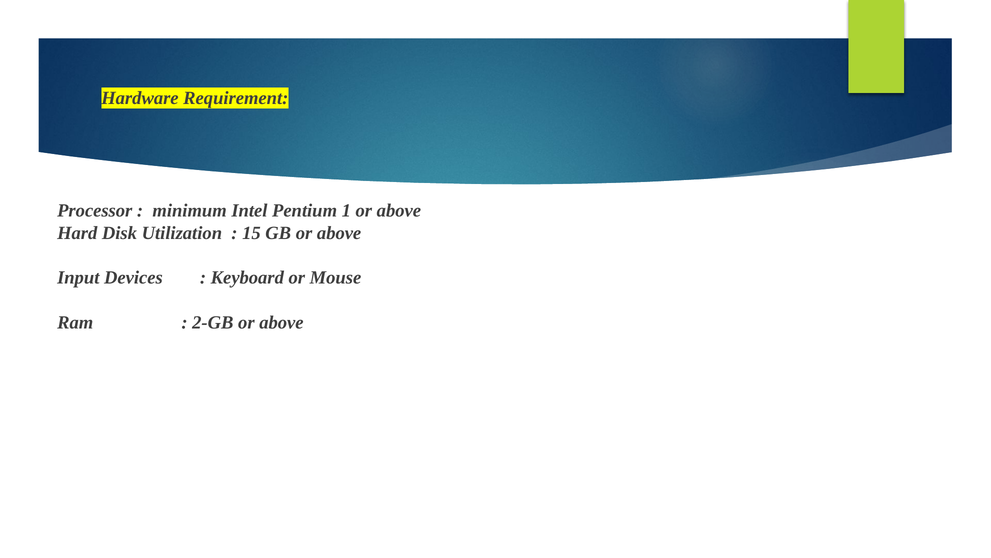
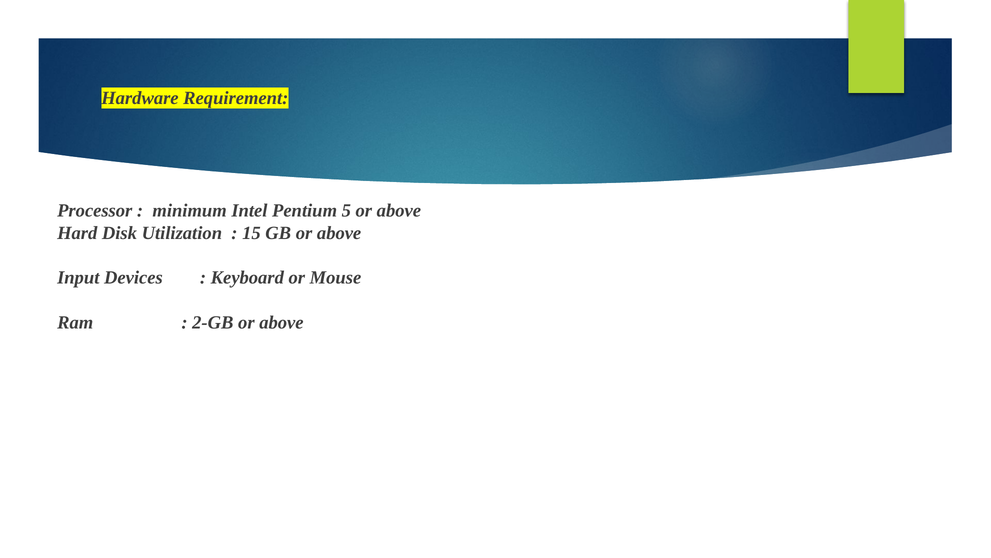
1: 1 -> 5
